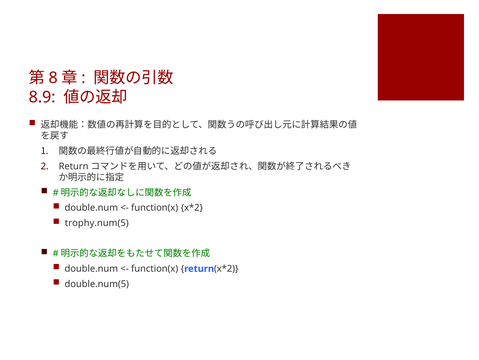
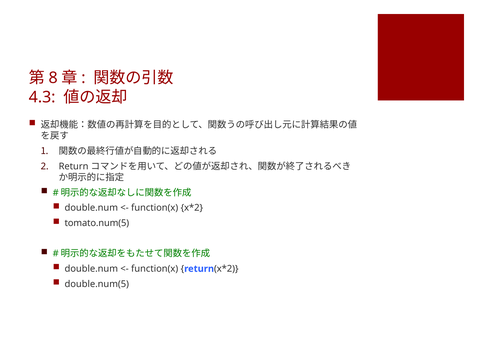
8.9: 8.9 -> 4.3
trophy.num(5: trophy.num(5 -> tomato.num(5
